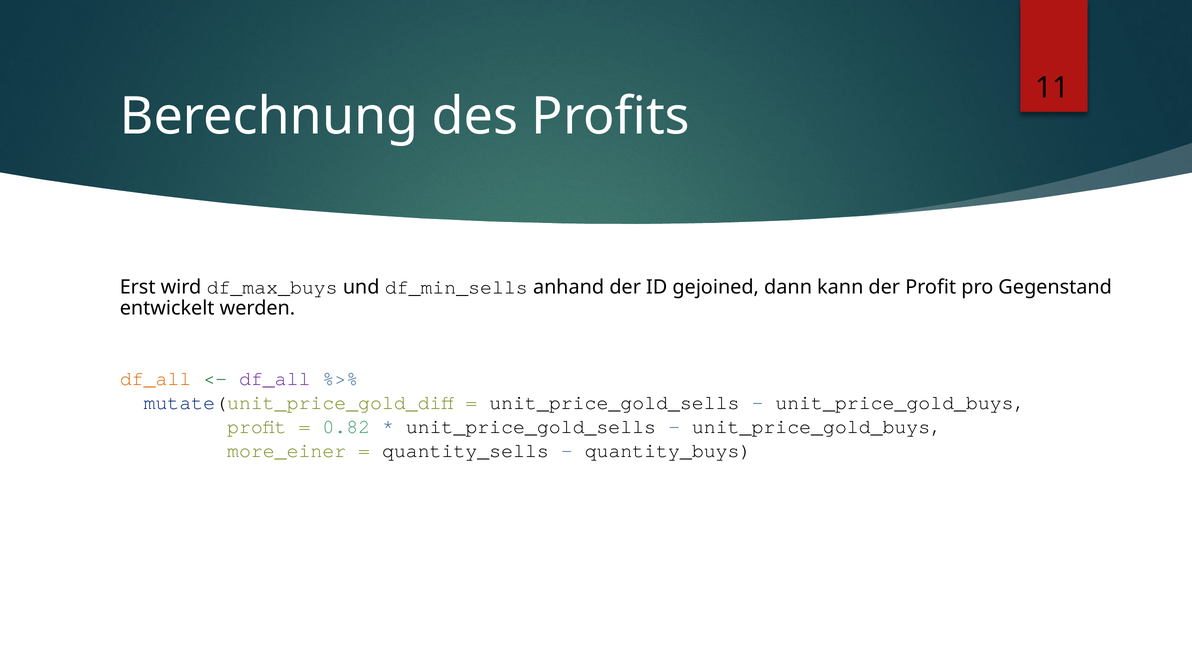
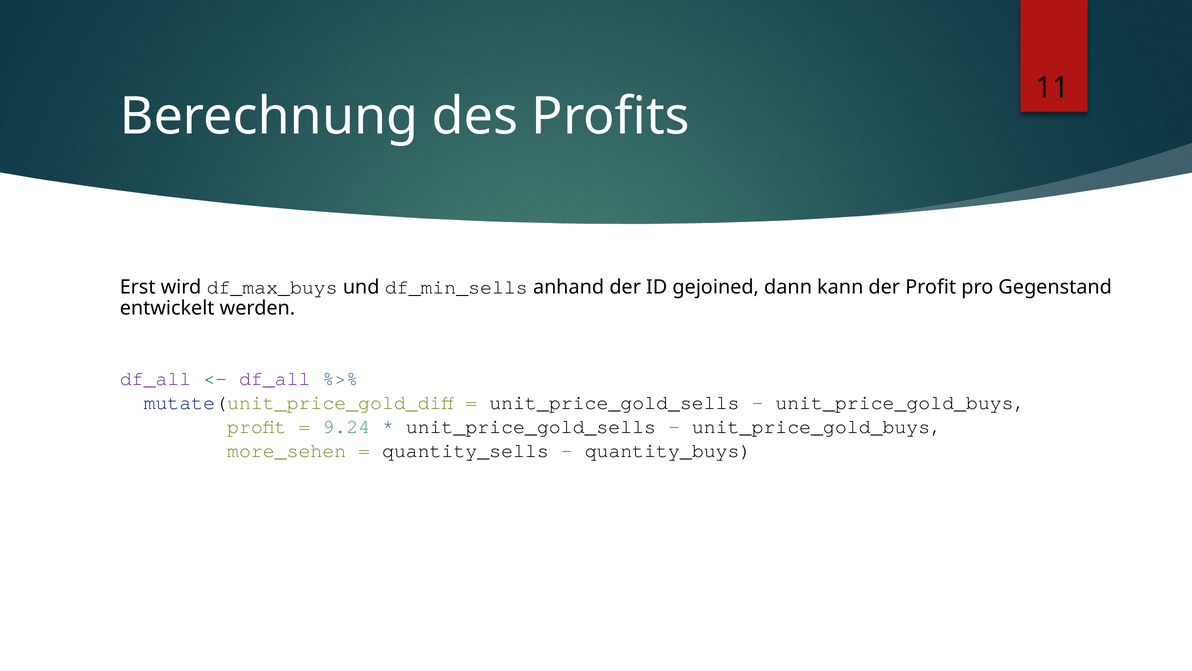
df_all at (156, 379) colour: orange -> purple
0.82: 0.82 -> 9.24
more_einer: more_einer -> more_sehen
